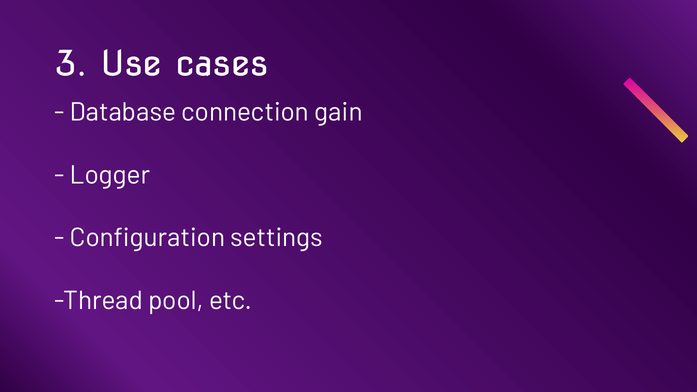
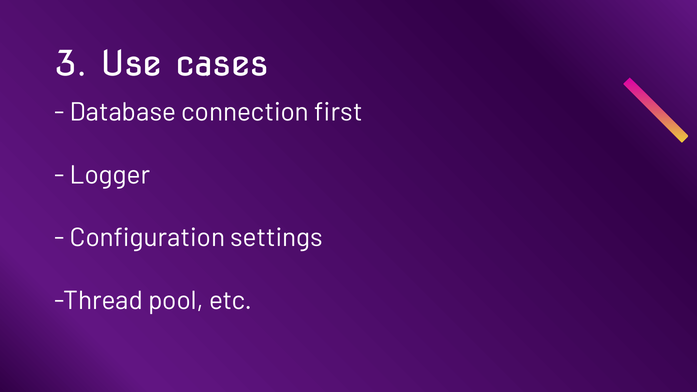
gain: gain -> first
